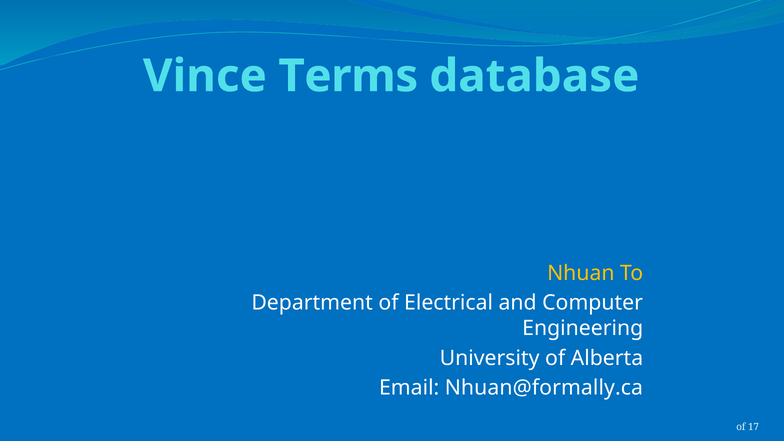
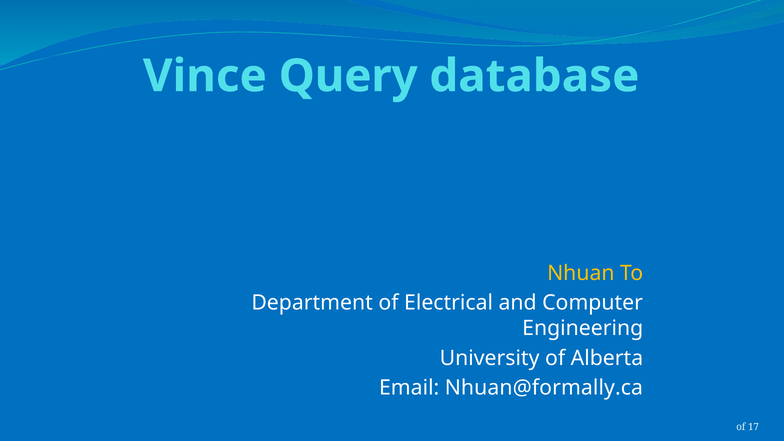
Terms: Terms -> Query
